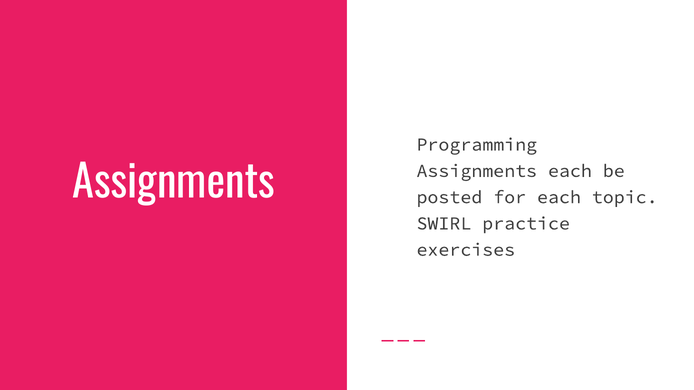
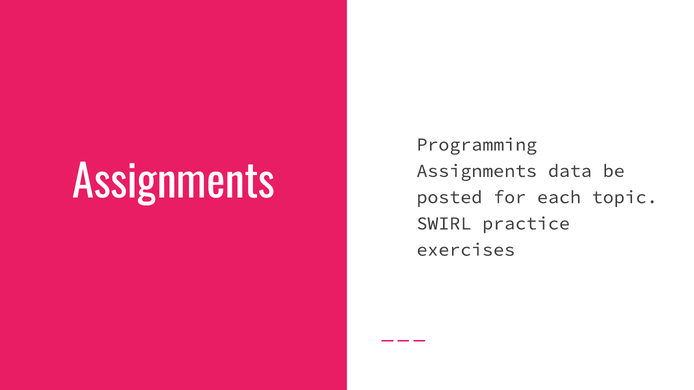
Assignments each: each -> data
